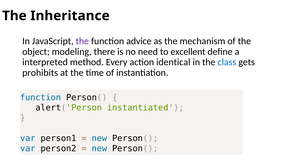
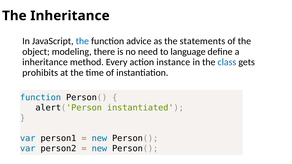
the at (82, 41) colour: purple -> blue
mechanism: mechanism -> statements
excellent: excellent -> language
interpreted at (45, 62): interpreted -> inheritance
identical: identical -> instance
